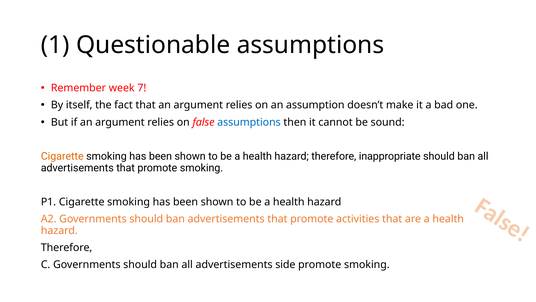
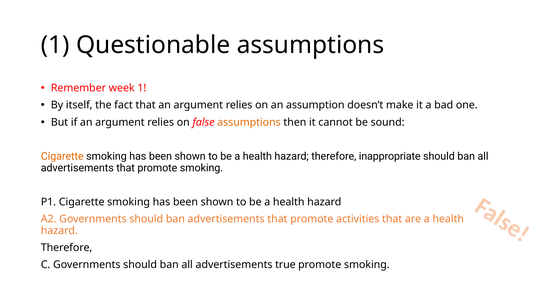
week 7: 7 -> 1
assumptions at (249, 122) colour: blue -> orange
side: side -> true
